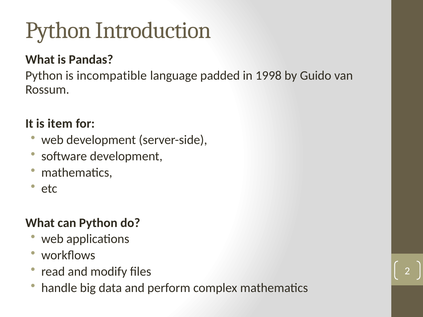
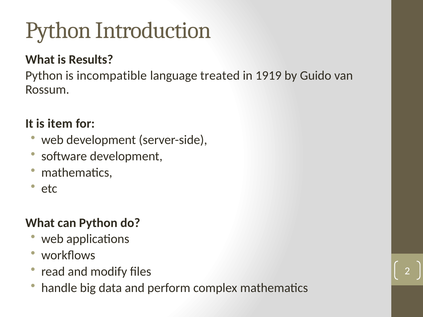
Pandas: Pandas -> Results
padded: padded -> treated
1998: 1998 -> 1919
